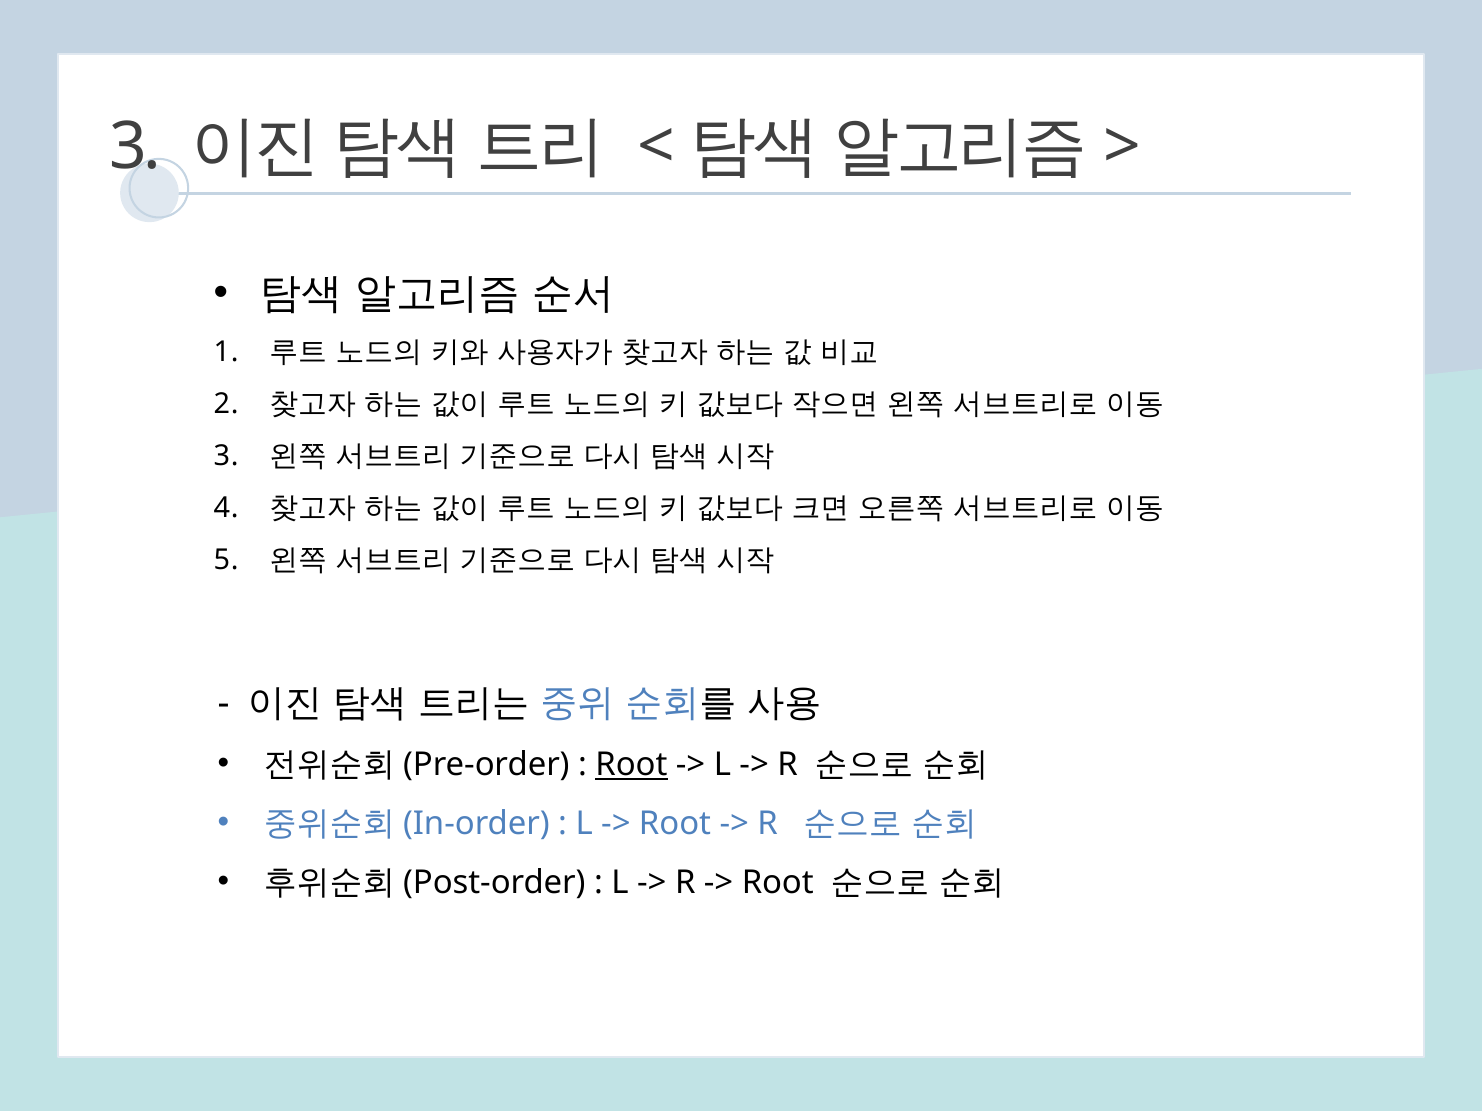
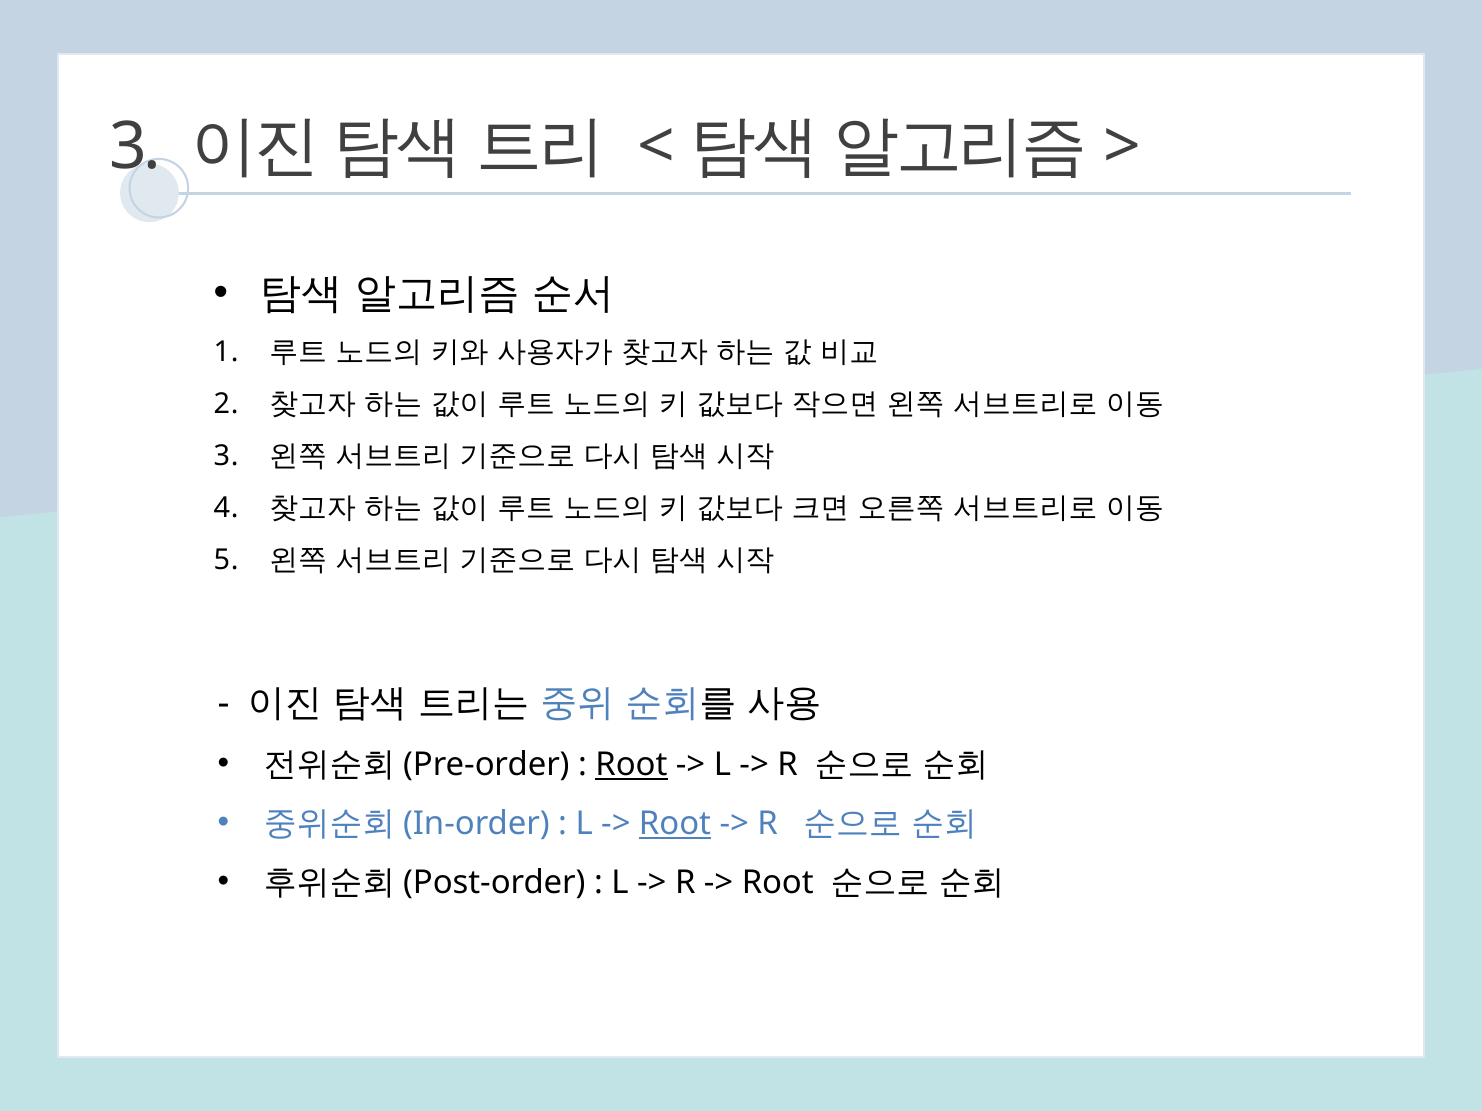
Root at (675, 824) underline: none -> present
